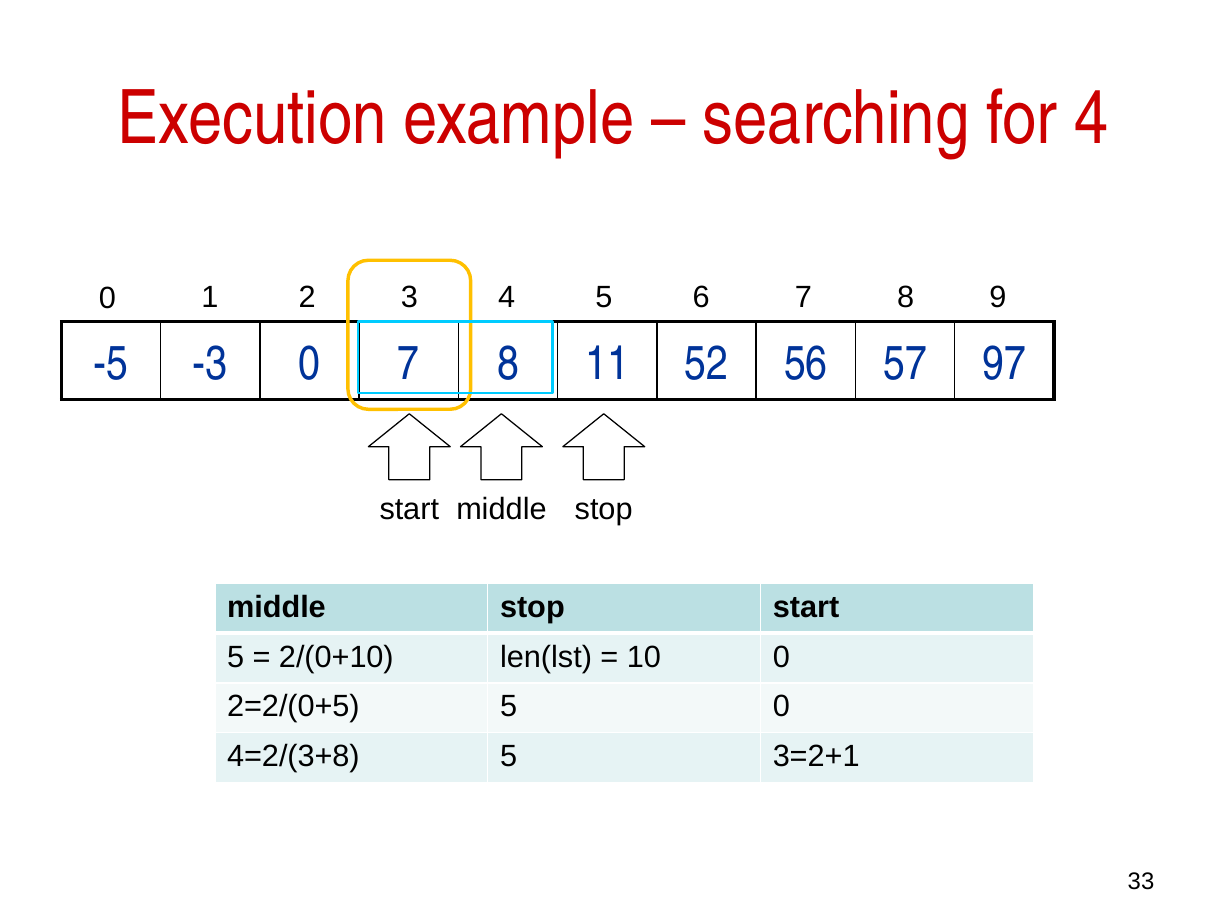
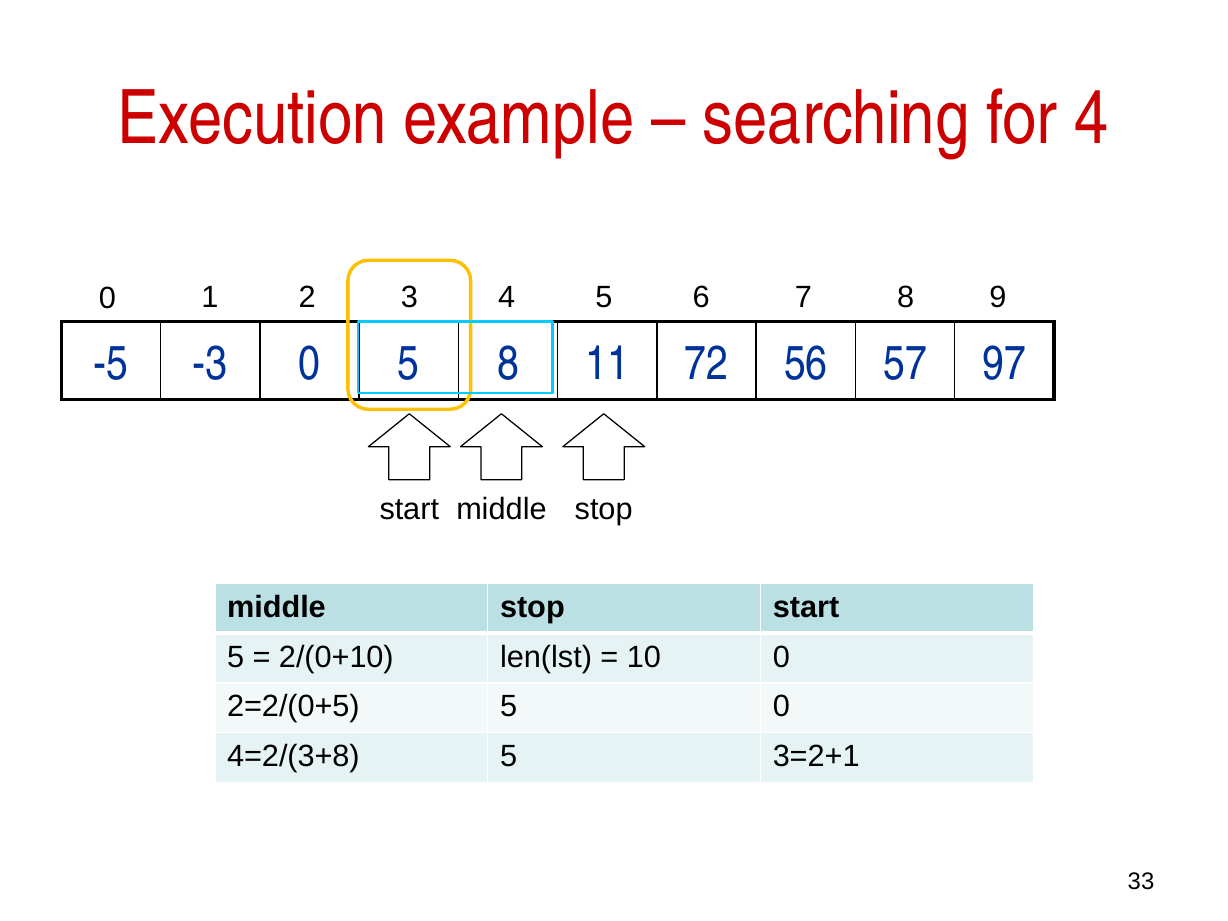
0 7: 7 -> 5
52: 52 -> 72
